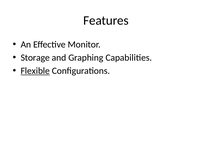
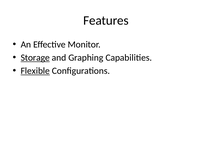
Storage underline: none -> present
